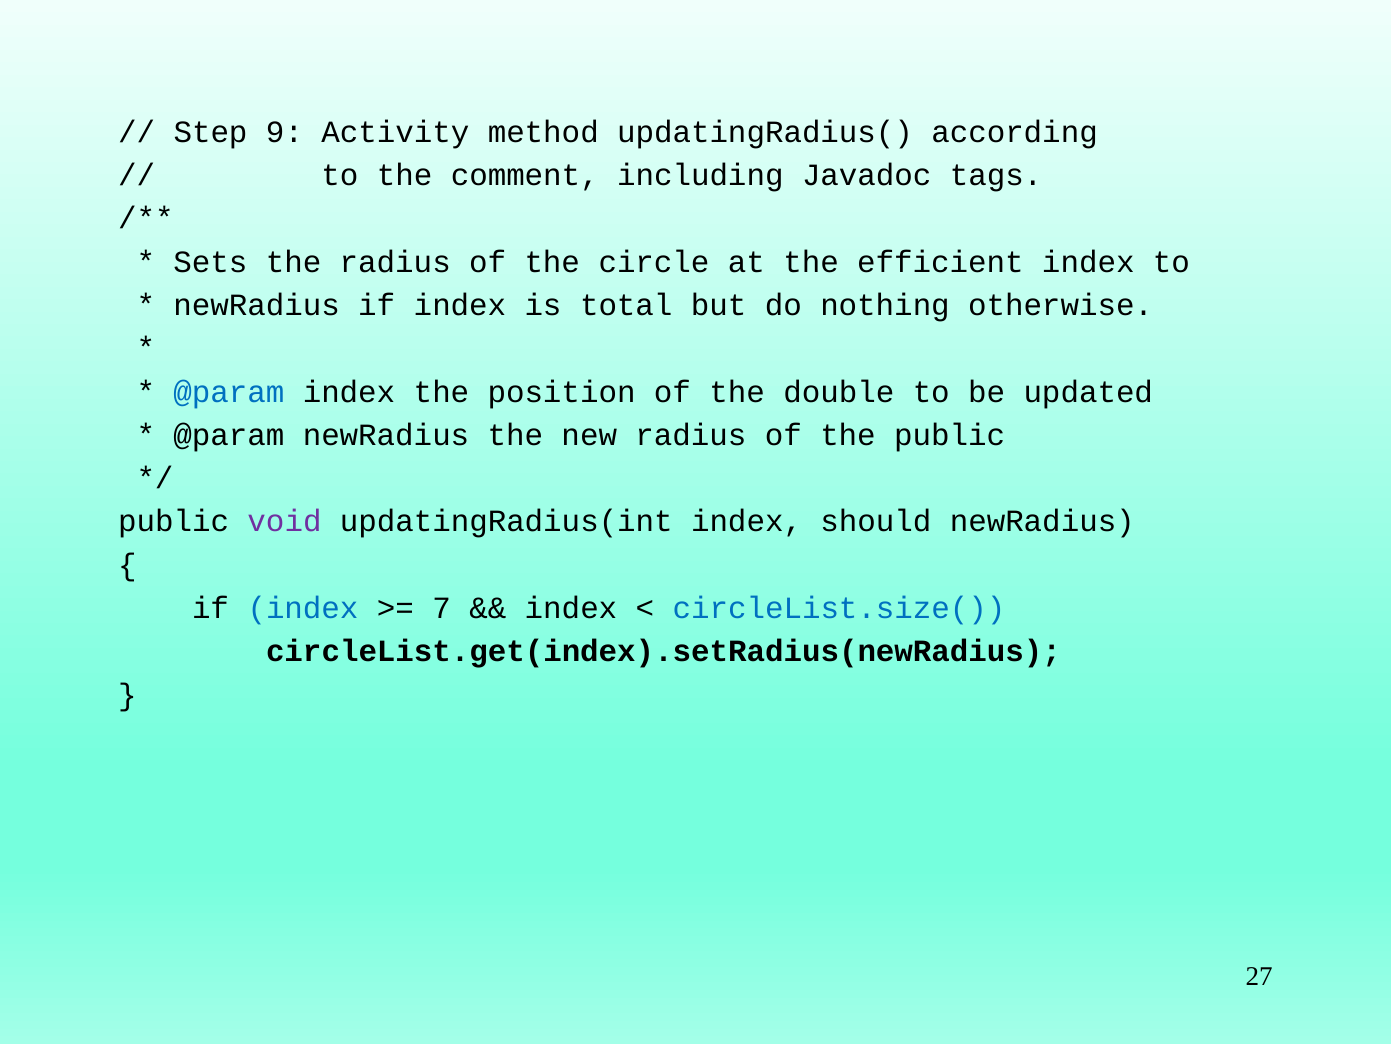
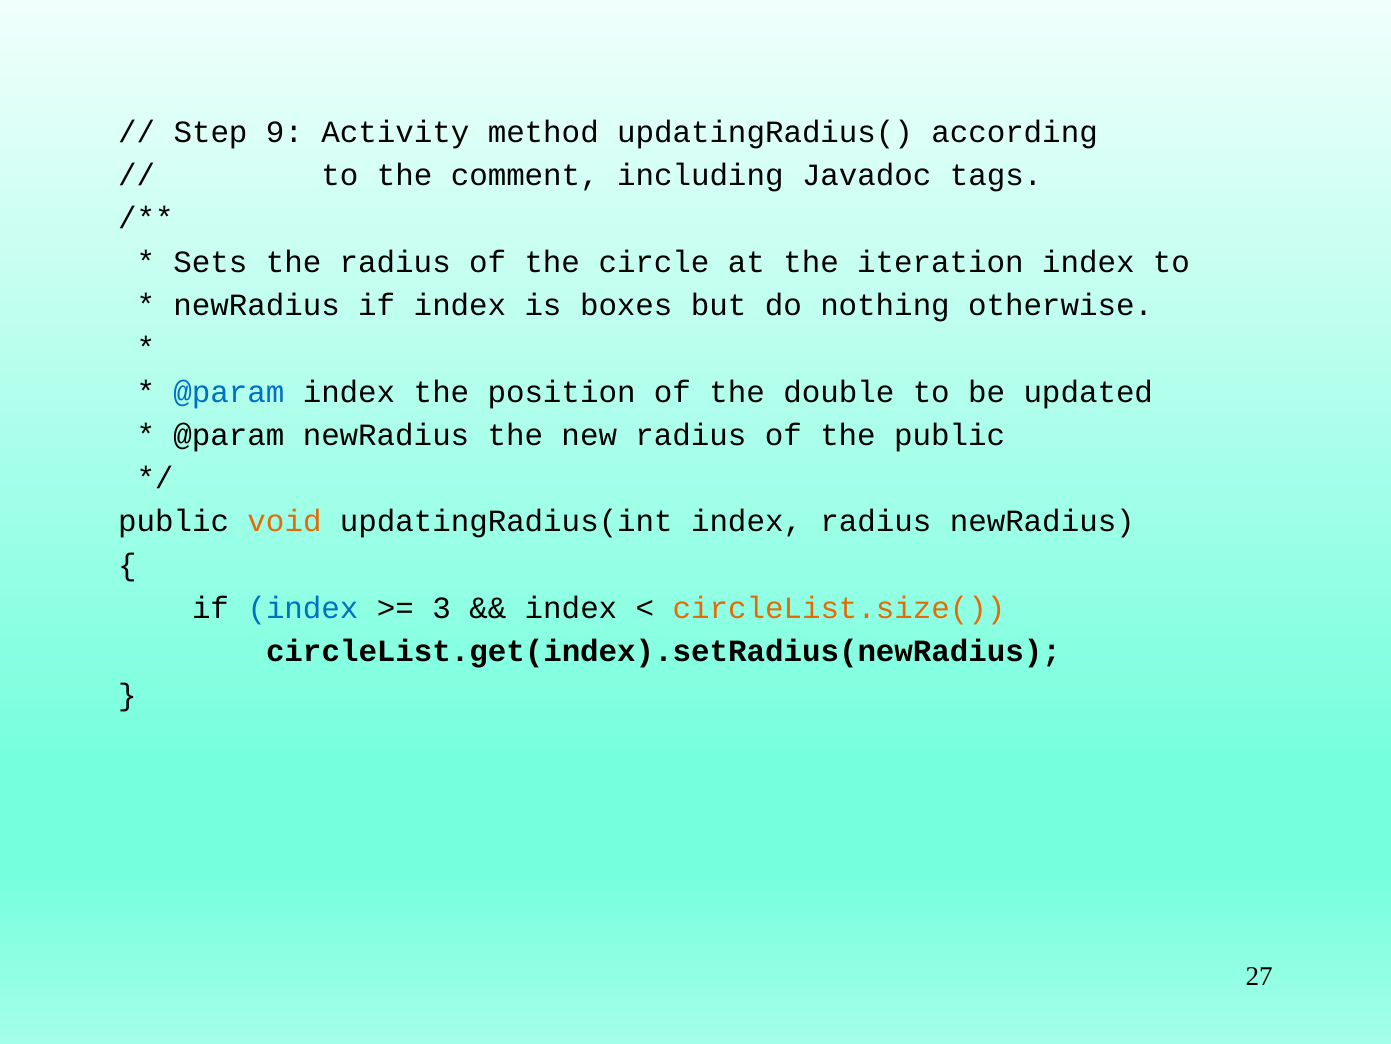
efficient: efficient -> iteration
total: total -> boxes
void colour: purple -> orange
index should: should -> radius
7: 7 -> 3
circleList.size( colour: blue -> orange
